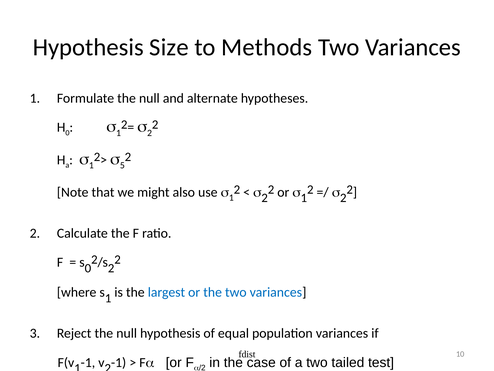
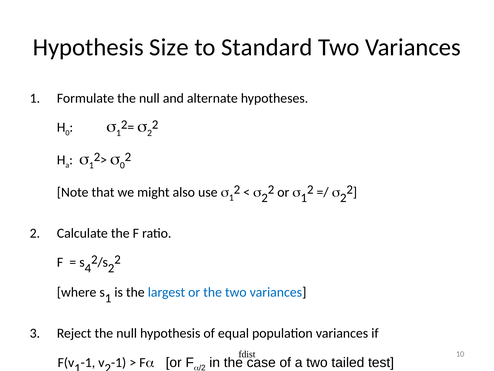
Methods: Methods -> Standard
5 at (122, 165): 5 -> 0
0 at (88, 268): 0 -> 4
